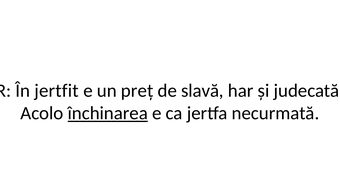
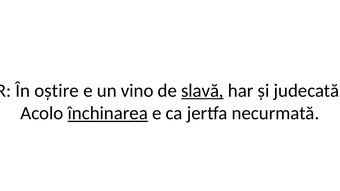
jertfit: jertfit -> oștire
preț: preț -> vino
slavă underline: none -> present
